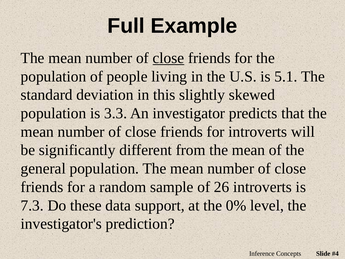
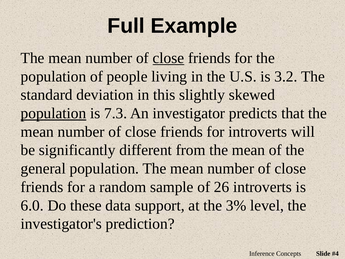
5.1: 5.1 -> 3.2
population at (53, 113) underline: none -> present
3.3: 3.3 -> 7.3
7.3: 7.3 -> 6.0
0%: 0% -> 3%
